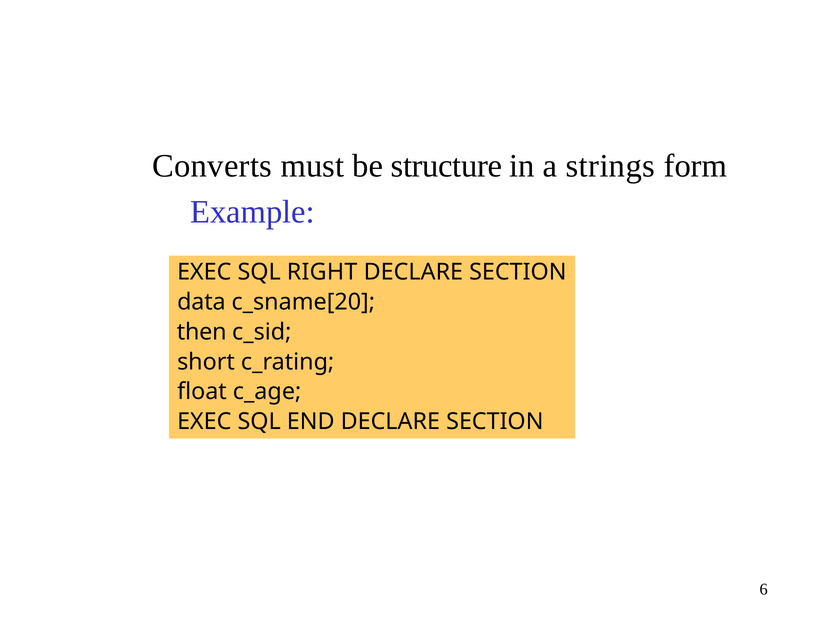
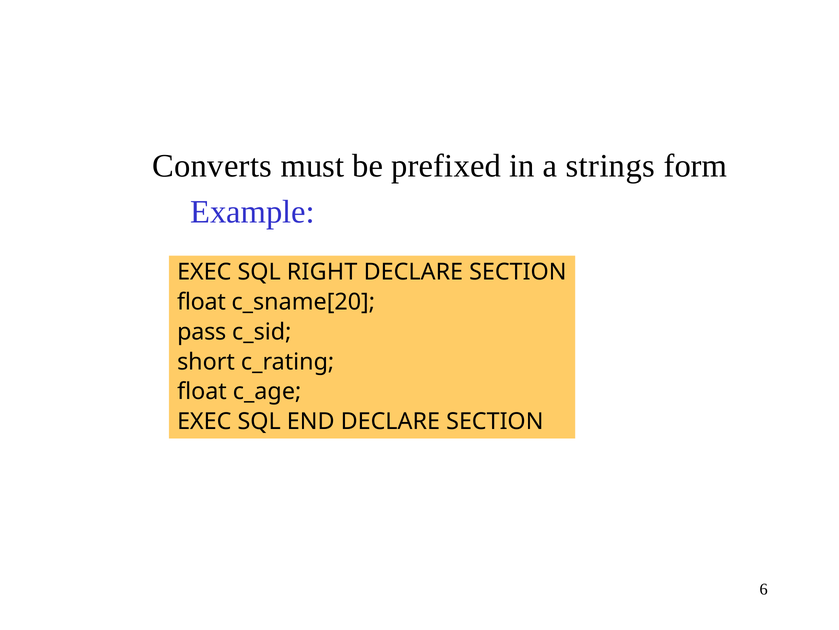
structure: structure -> prefixed
data at (201, 302): data -> float
then: then -> pass
